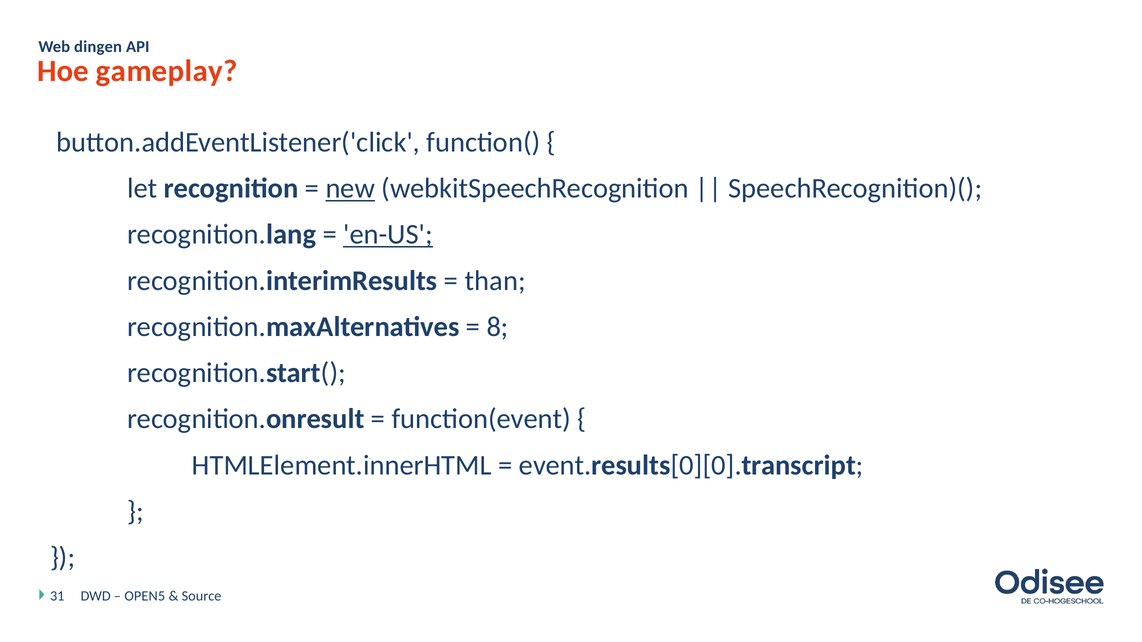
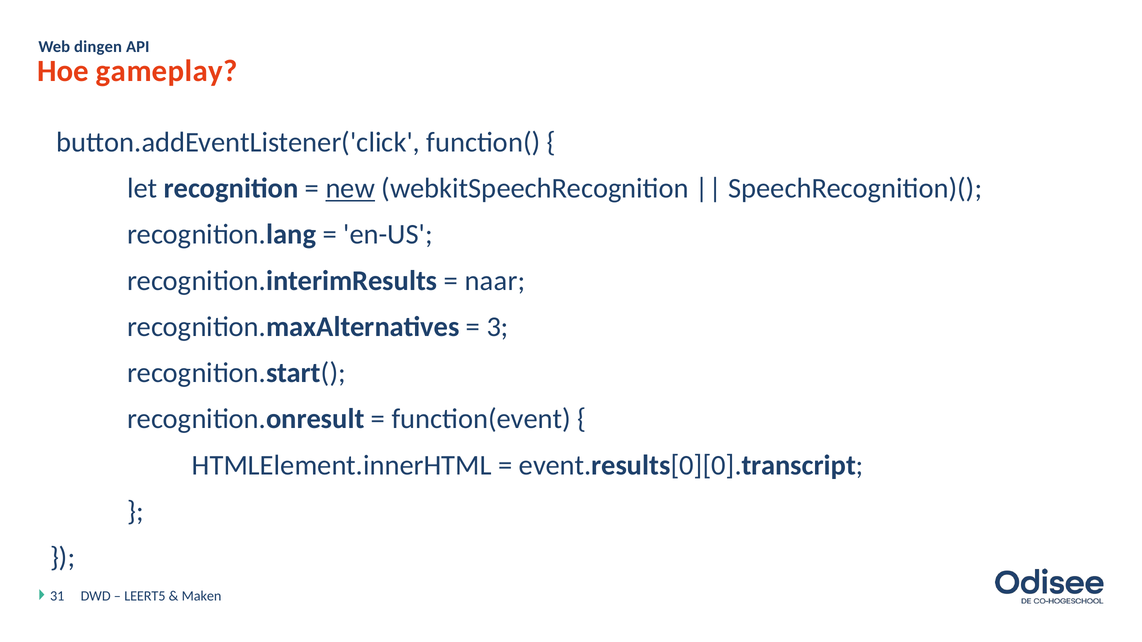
en-US underline: present -> none
than: than -> naar
8: 8 -> 3
OPEN5: OPEN5 -> LEERT5
Source: Source -> Maken
